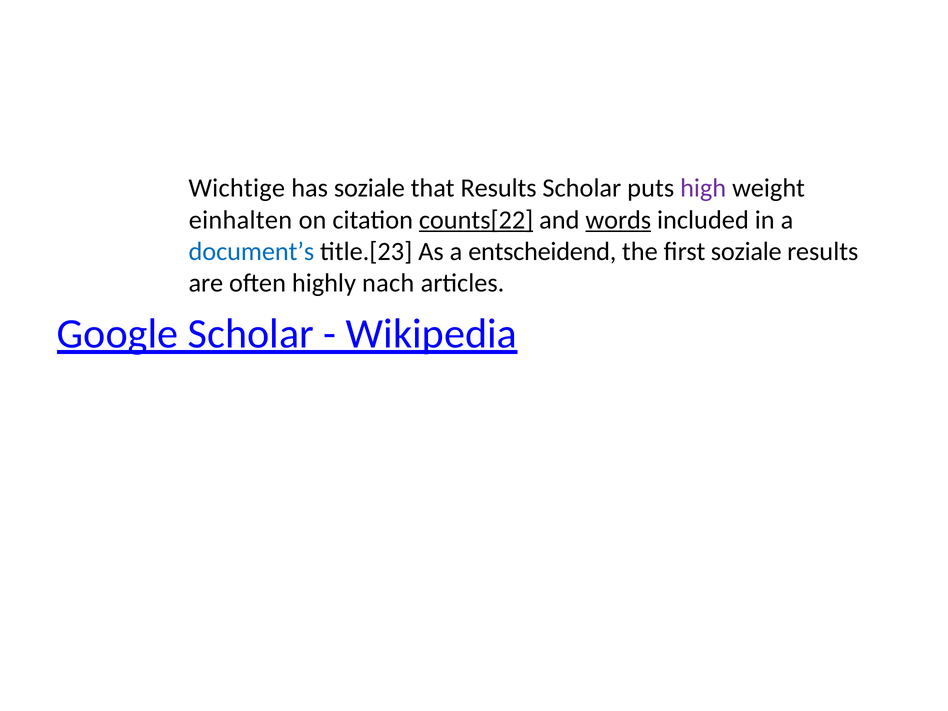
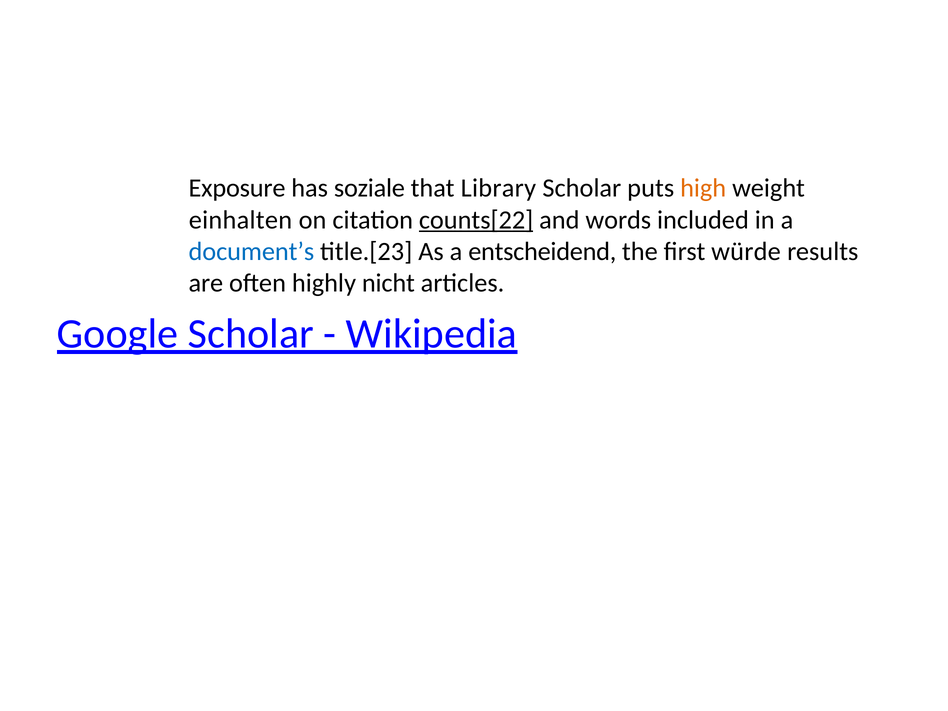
Wichtige: Wichtige -> Exposure
that Results: Results -> Library
high colour: purple -> orange
words underline: present -> none
first soziale: soziale -> würde
nach: nach -> nicht
